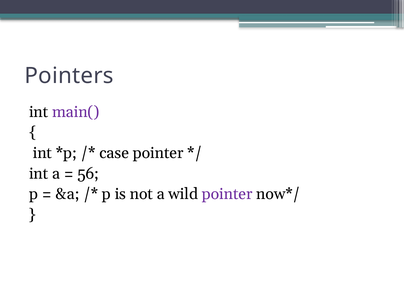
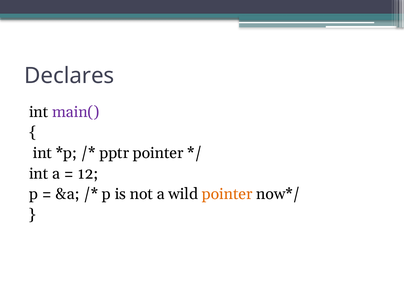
Pointers: Pointers -> Declares
case: case -> pptr
56: 56 -> 12
pointer at (227, 194) colour: purple -> orange
